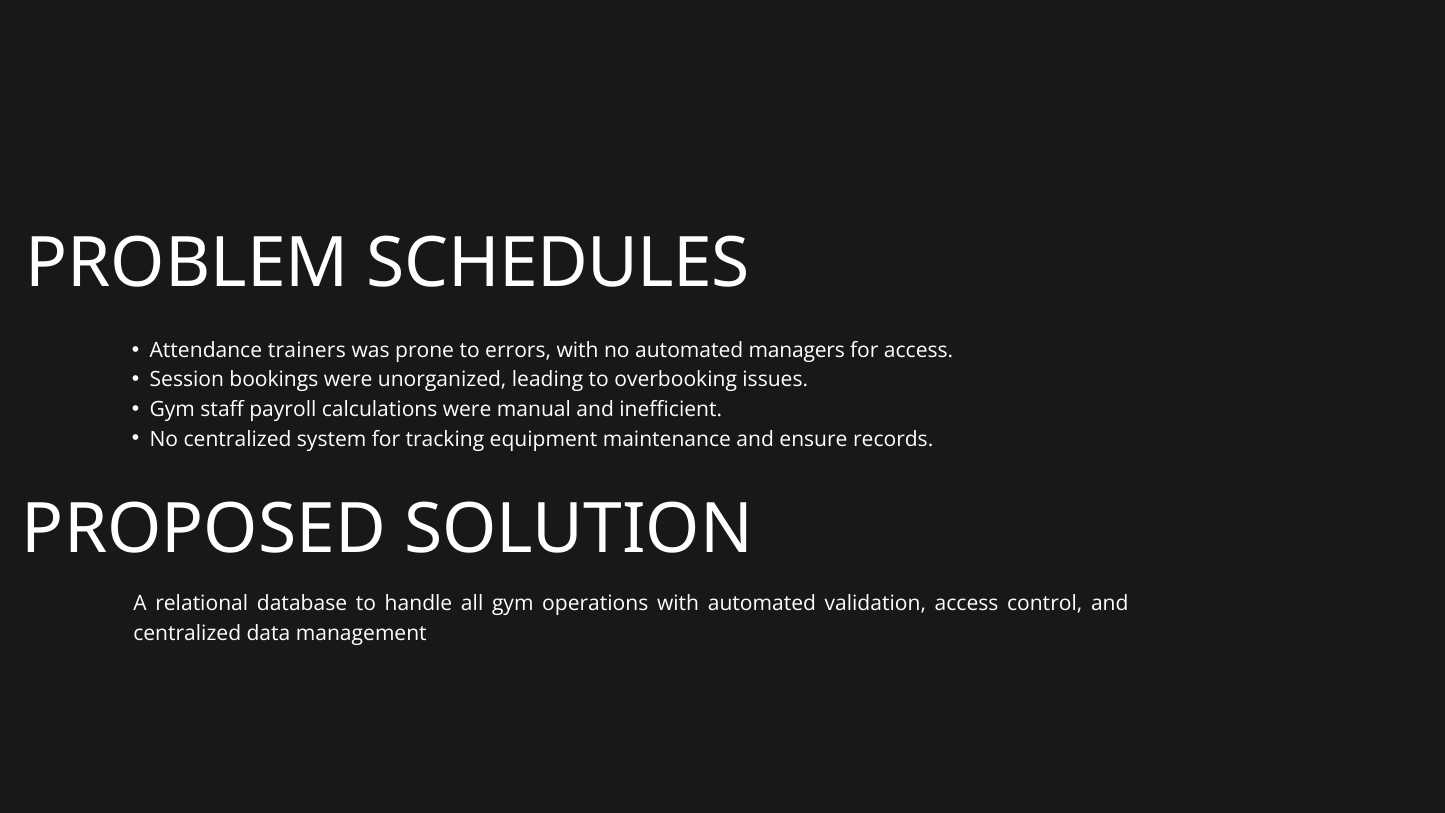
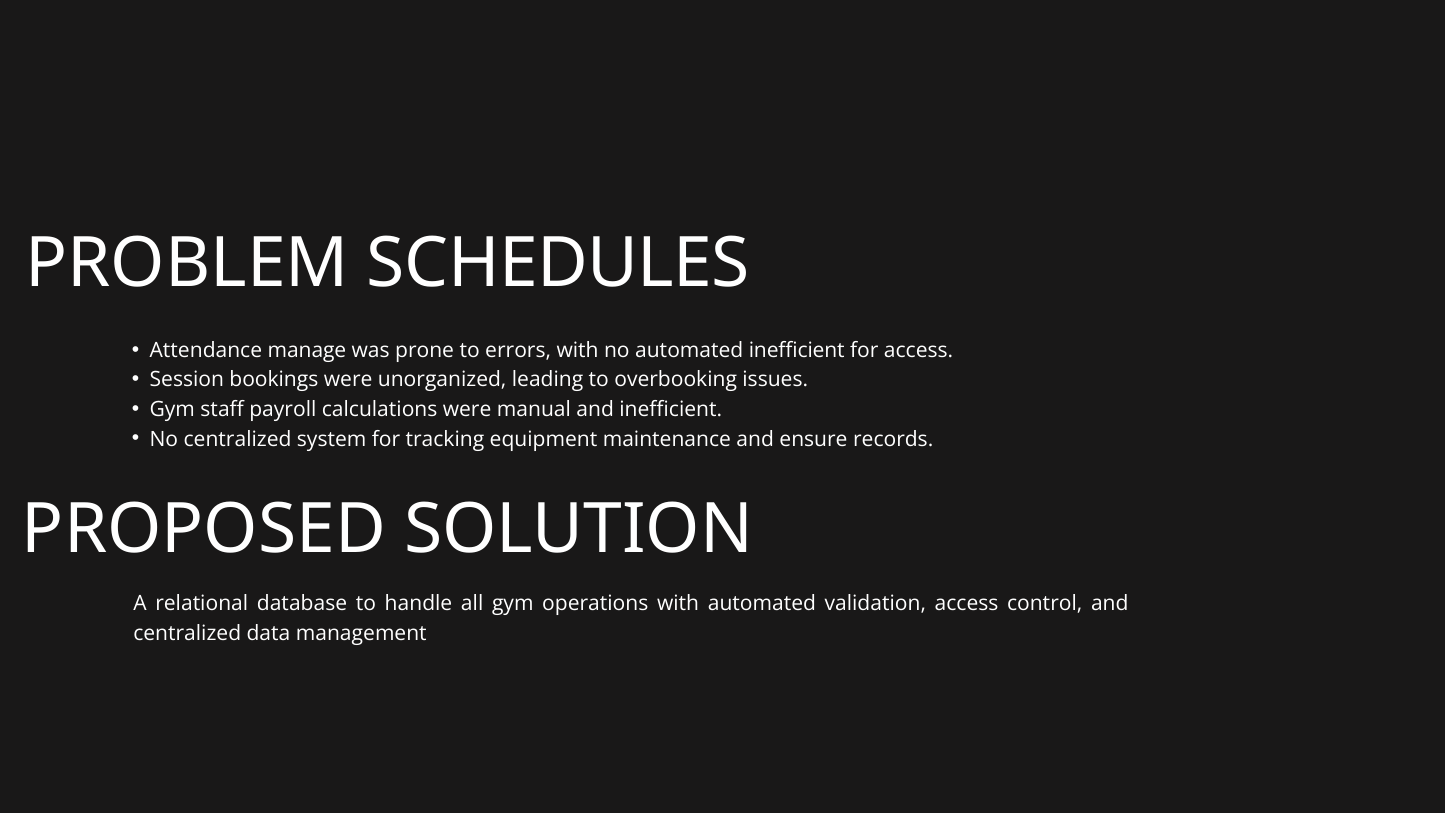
trainers: trainers -> manage
automated managers: managers -> inefficient
